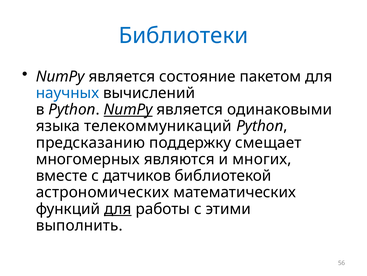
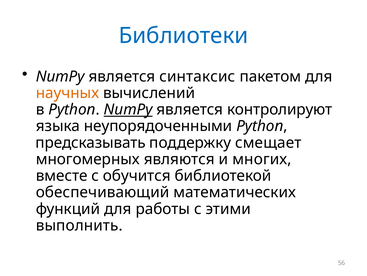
состояние: состояние -> синтаксис
научных colour: blue -> orange
одинаковыми: одинаковыми -> контролируют
телекоммуникаций: телекоммуникаций -> неупорядоченными
предсказанию: предсказанию -> предсказывать
датчиков: датчиков -> обучится
астрономических: астрономических -> обеспечивающий
для at (118, 208) underline: present -> none
